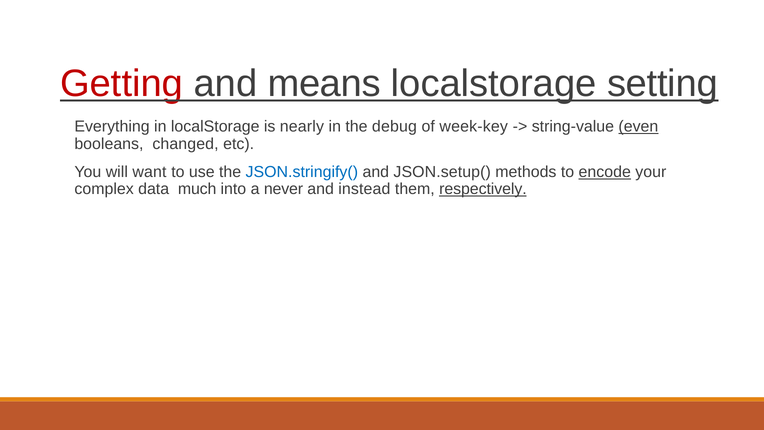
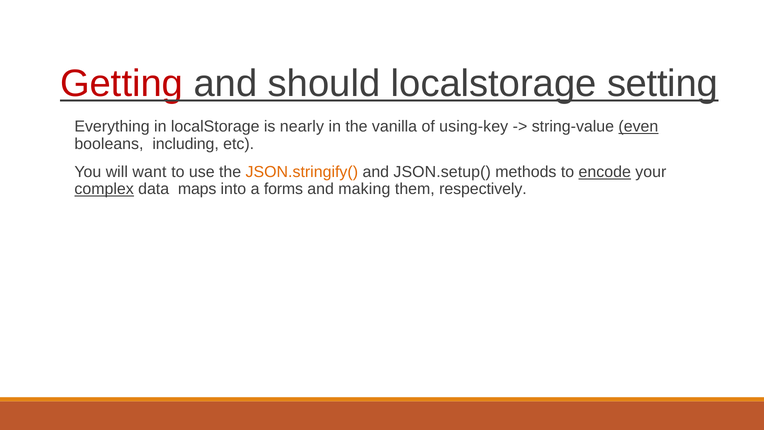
means: means -> should
debug: debug -> vanilla
week-key: week-key -> using-key
changed: changed -> including
JSON.stringify( colour: blue -> orange
complex underline: none -> present
much: much -> maps
never: never -> forms
instead: instead -> making
respectively underline: present -> none
